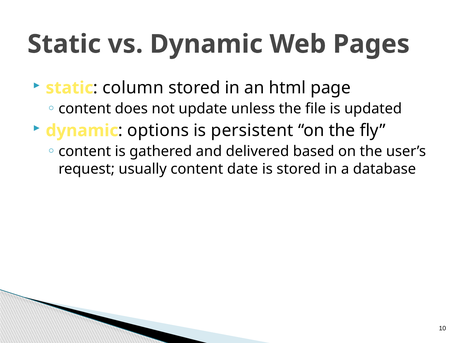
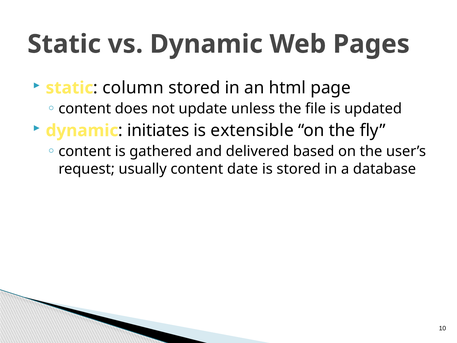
options: options -> initiates
persistent: persistent -> extensible
